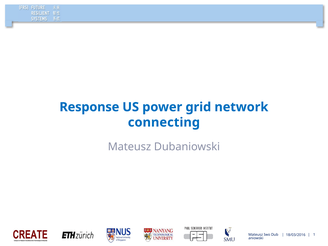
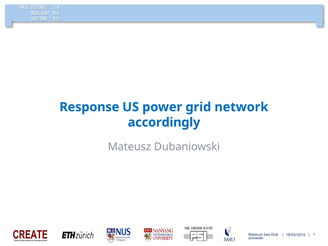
connecting: connecting -> accordingly
